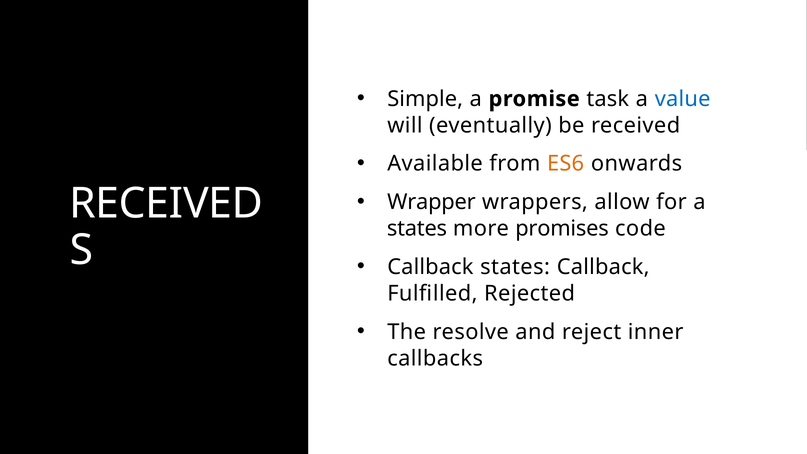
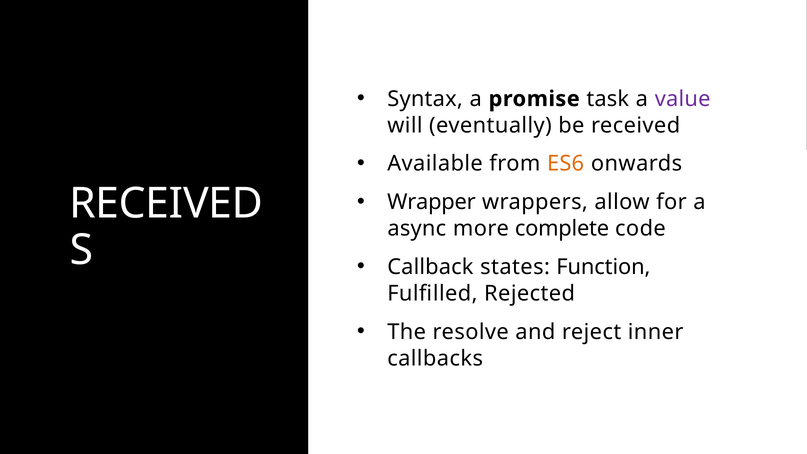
Simple: Simple -> Syntax
value colour: blue -> purple
states at (417, 229): states -> async
promises: promises -> complete
states Callback: Callback -> Function
